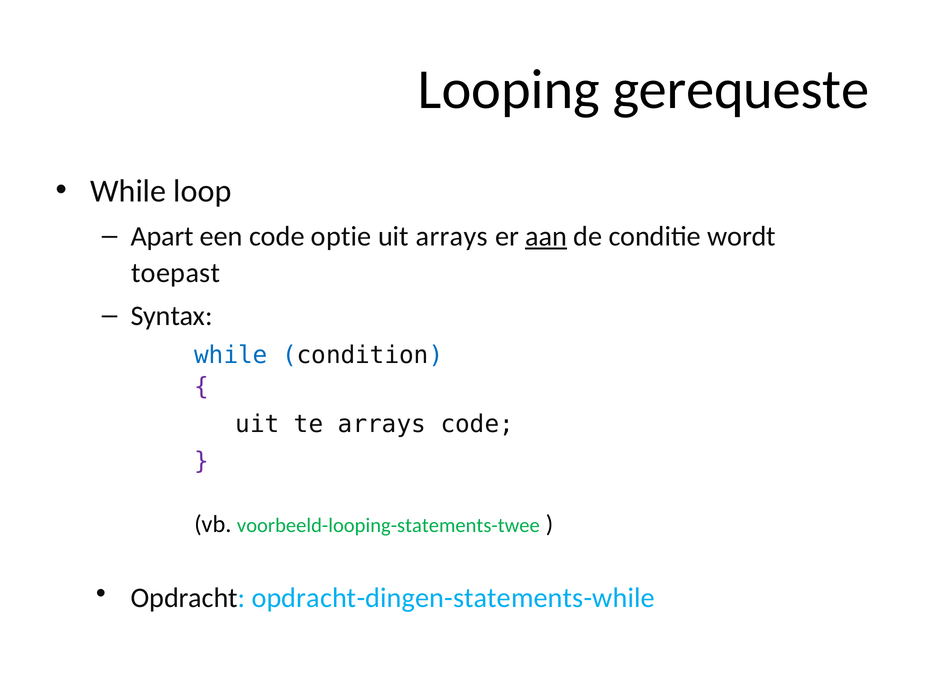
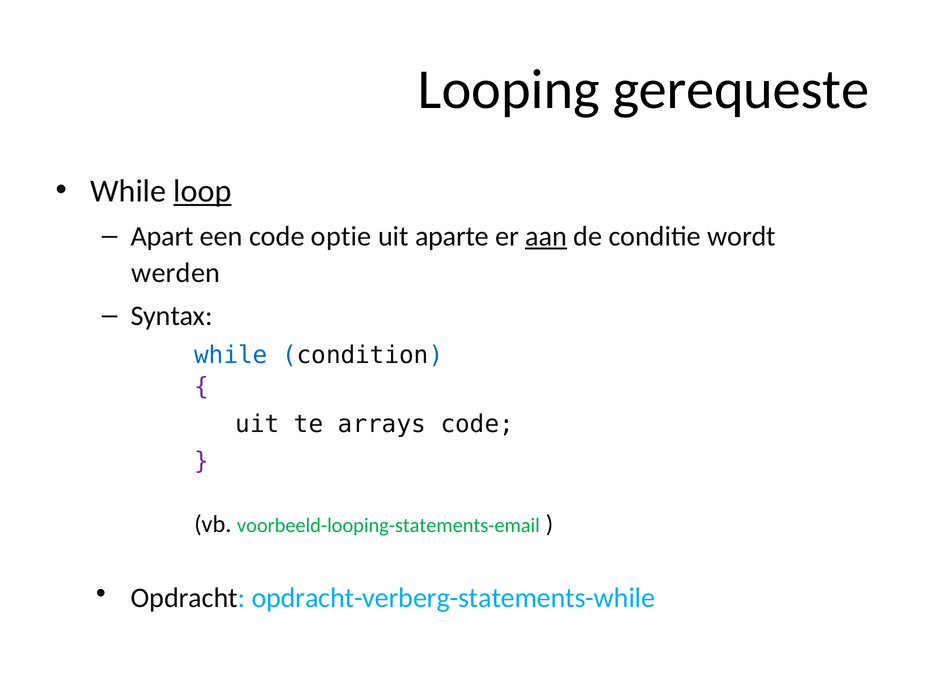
loop underline: none -> present
uit arrays: arrays -> aparte
toepast: toepast -> werden
voorbeeld-looping-statements-twee: voorbeeld-looping-statements-twee -> voorbeeld-looping-statements-email
opdracht-dingen-statements-while: opdracht-dingen-statements-while -> opdracht-verberg-statements-while
